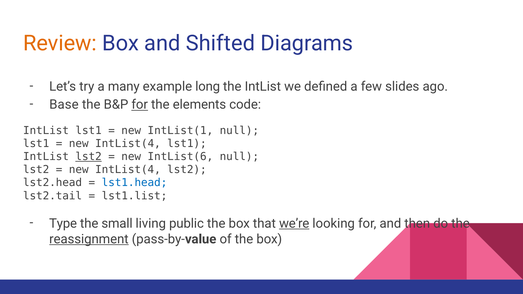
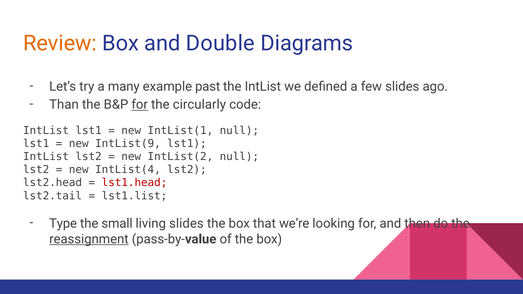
Shifted: Shifted -> Double
long: long -> past
Base: Base -> Than
elements: elements -> circularly
IntList(4 at (128, 144): IntList(4 -> IntList(9
lst2 at (89, 157) underline: present -> none
IntList(6: IntList(6 -> IntList(2
lst1.head colour: blue -> red
living public: public -> slides
we’re underline: present -> none
